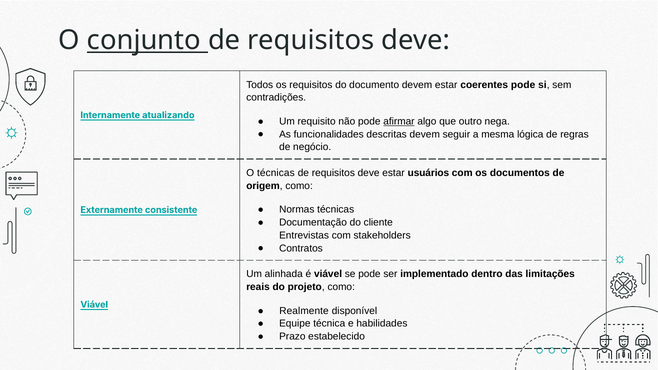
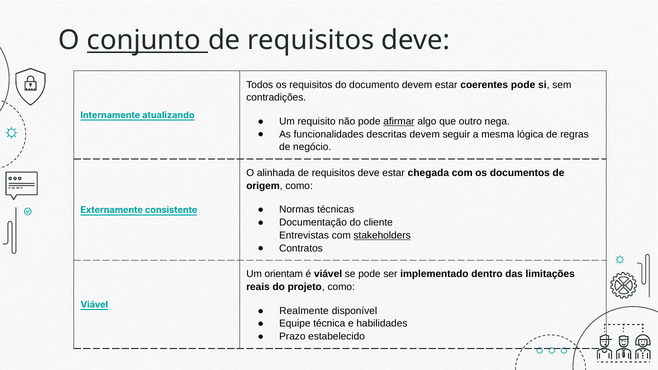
O técnicas: técnicas -> alinhada
usuários: usuários -> chegada
stakeholders underline: none -> present
alinhada: alinhada -> orientam
